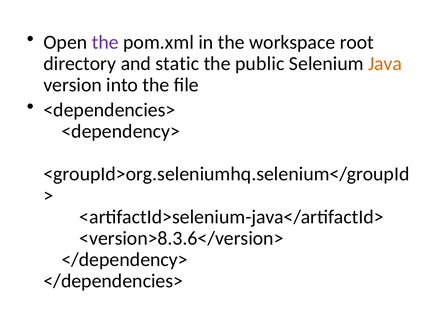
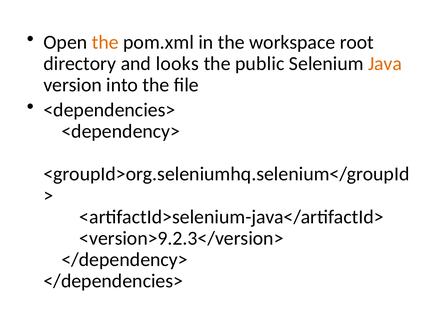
the at (105, 42) colour: purple -> orange
static: static -> looks
<version>8.3.6</version>: <version>8.3.6</version> -> <version>9.2.3</version>
